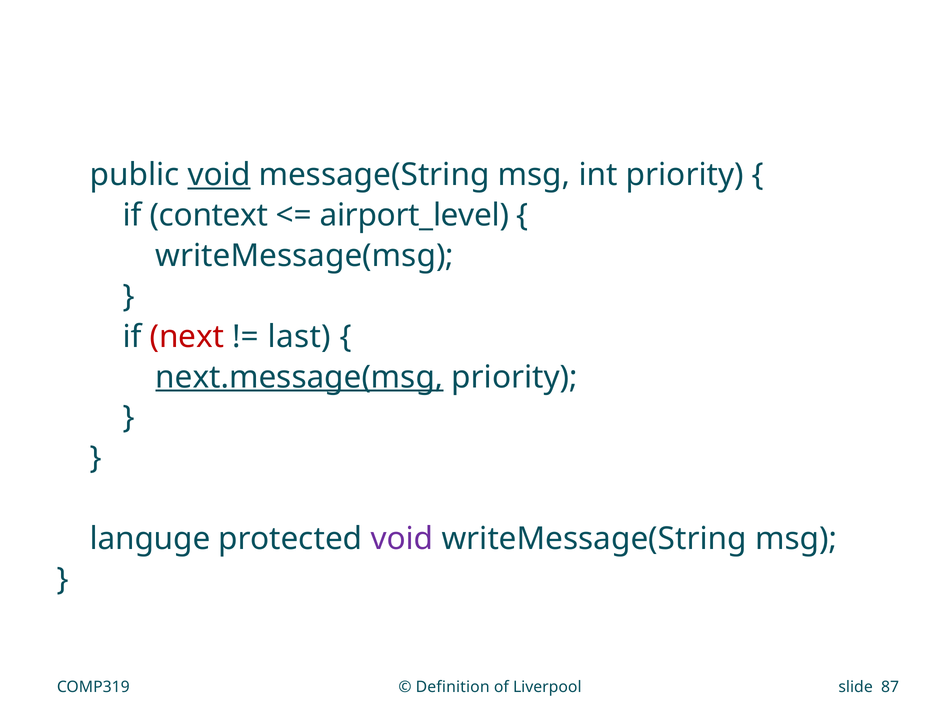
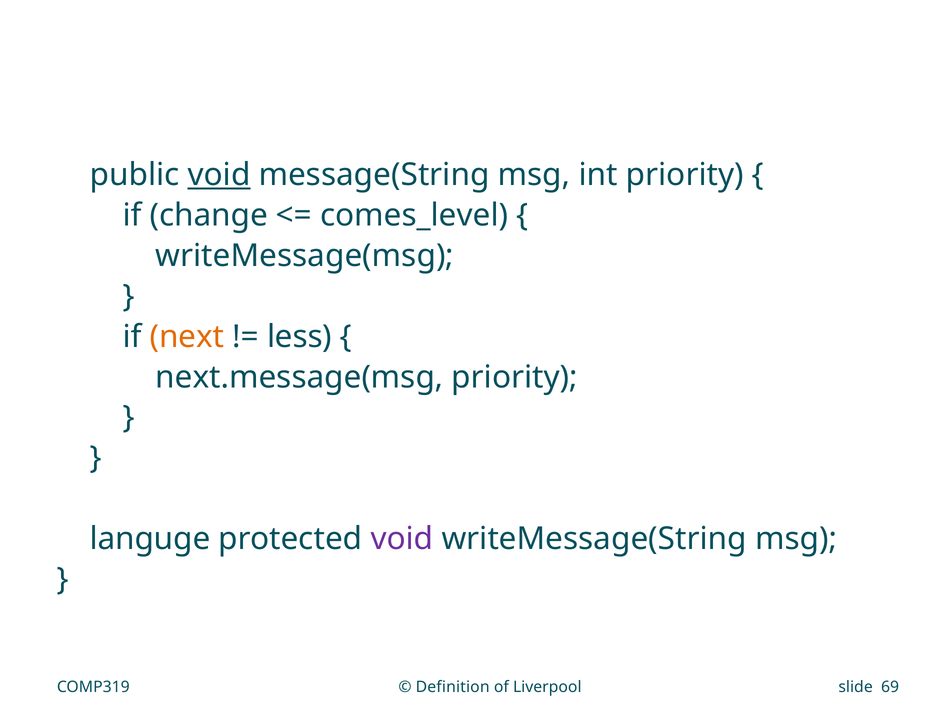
context: context -> change
airport_level: airport_level -> comes_level
next colour: red -> orange
last: last -> less
next.message(msg underline: present -> none
87: 87 -> 69
